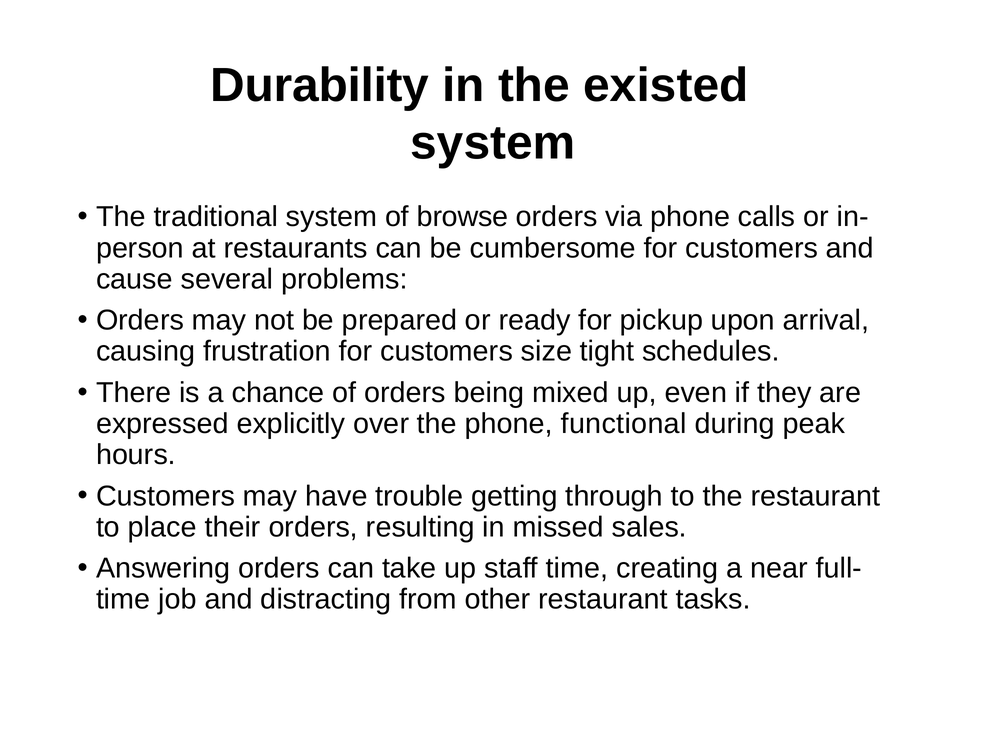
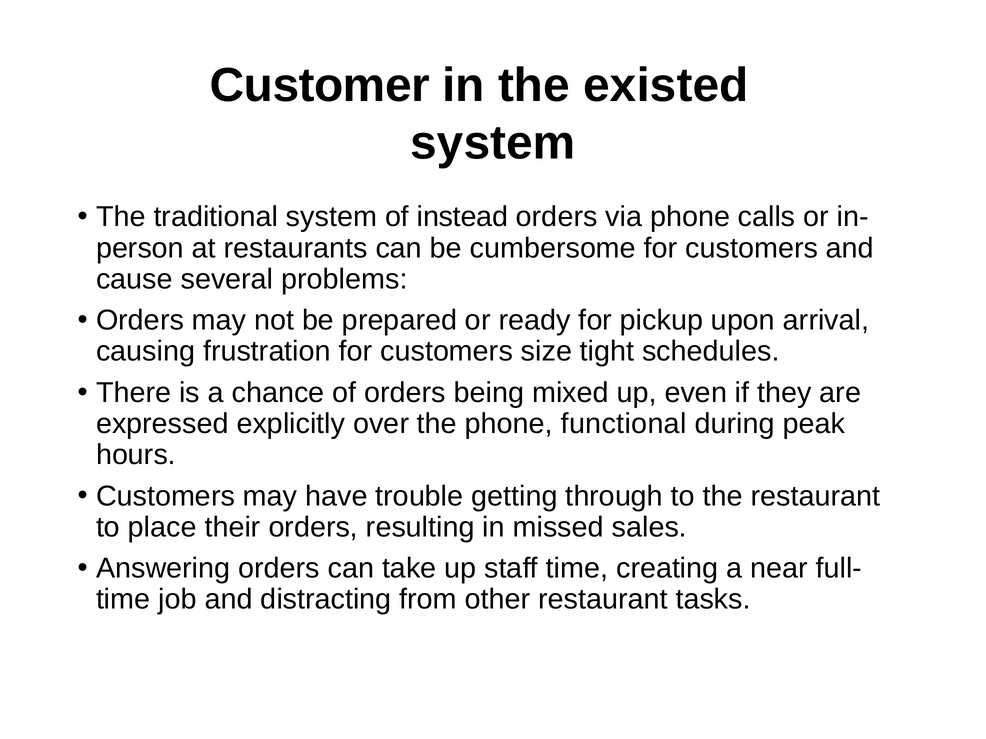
Durability: Durability -> Customer
browse: browse -> instead
